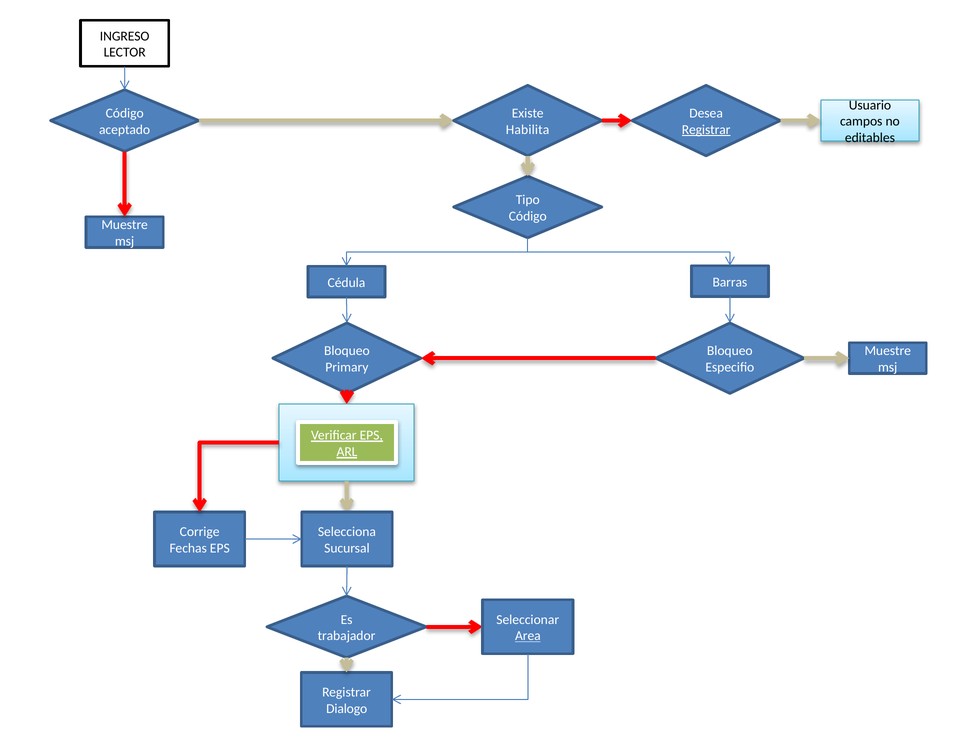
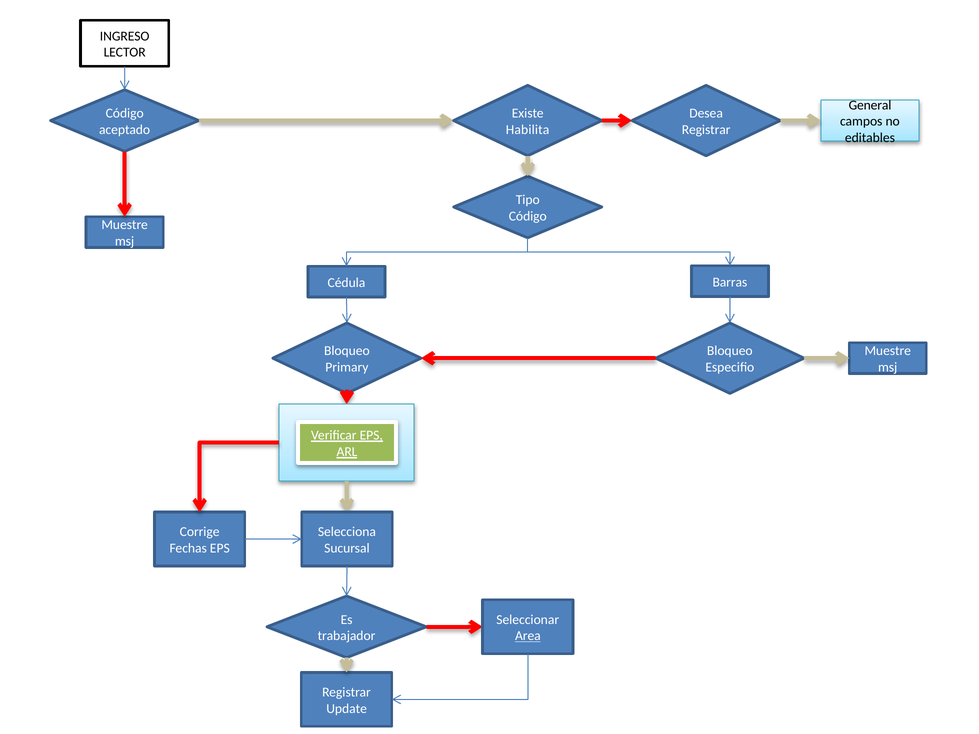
Usuario: Usuario -> General
Registrar at (706, 130) underline: present -> none
Dialogo: Dialogo -> Update
